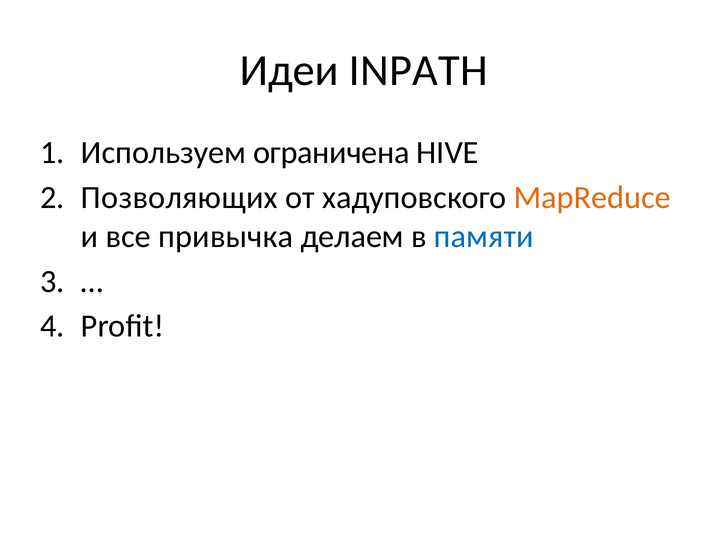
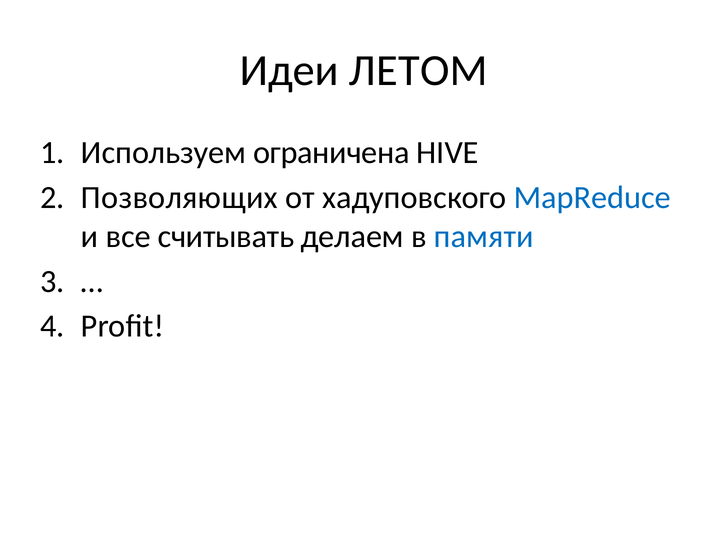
INPATH: INPATH -> ЛЕТОМ
MapReduce colour: orange -> blue
привычка: привычка -> считывать
